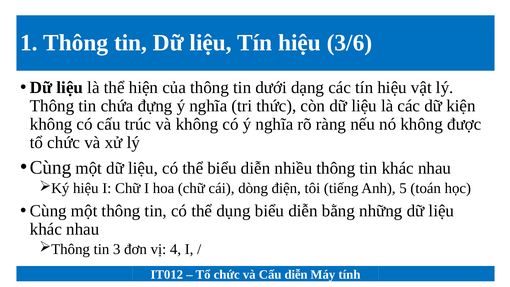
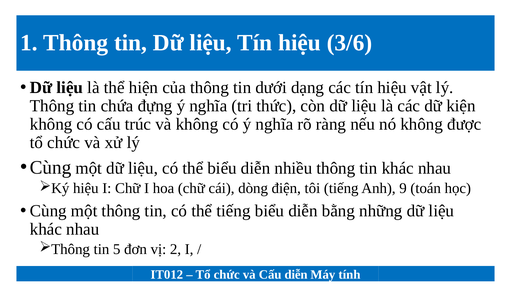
5: 5 -> 9
thể dụng: dụng -> tiếng
3: 3 -> 5
4: 4 -> 2
